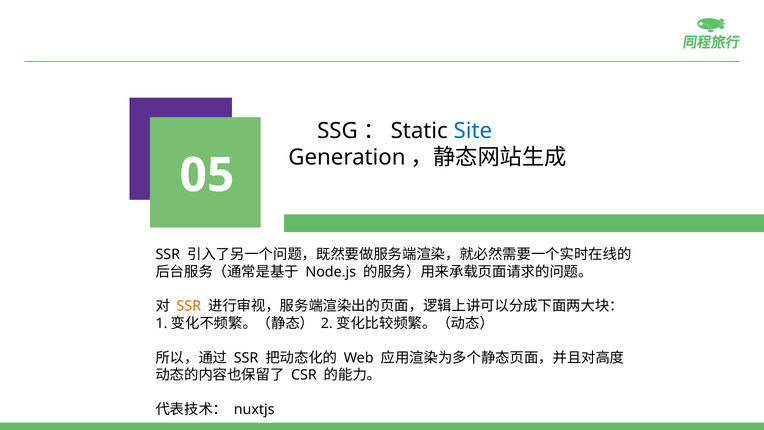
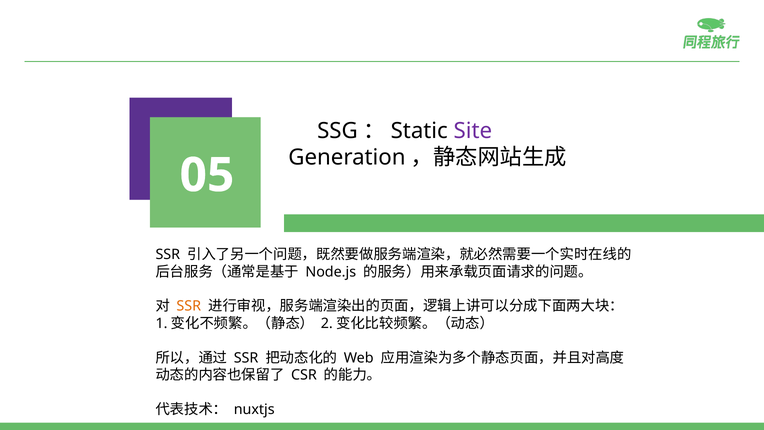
Site colour: blue -> purple
